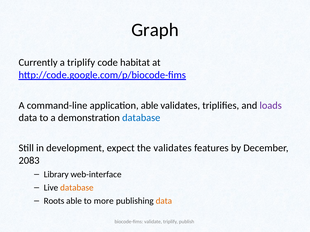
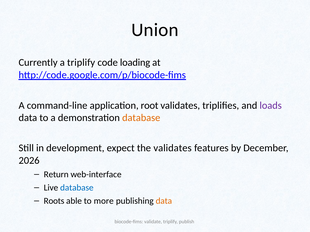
Graph: Graph -> Union
habitat: habitat -> loading
application able: able -> root
database at (141, 118) colour: blue -> orange
2083: 2083 -> 2026
Library: Library -> Return
database at (77, 188) colour: orange -> blue
